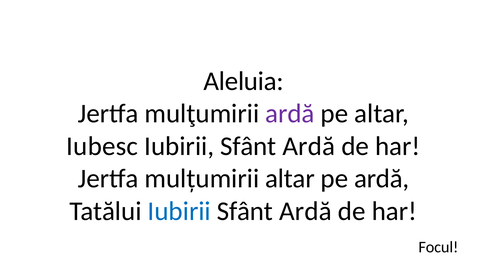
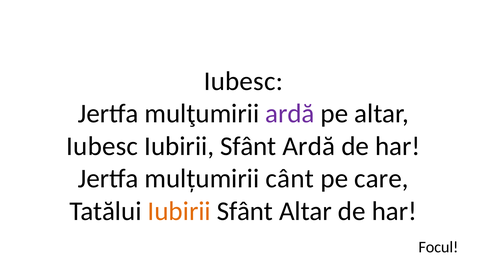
Aleluia at (244, 81): Aleluia -> Iubesc
mulțumirii altar: altar -> cânt
pe ardă: ardă -> care
Iubirii at (179, 211) colour: blue -> orange
Ardă at (305, 211): Ardă -> Altar
